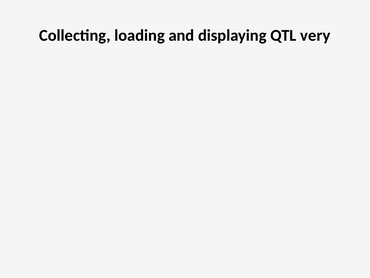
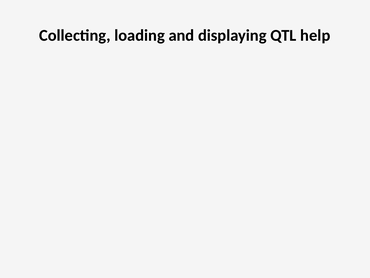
very: very -> help
